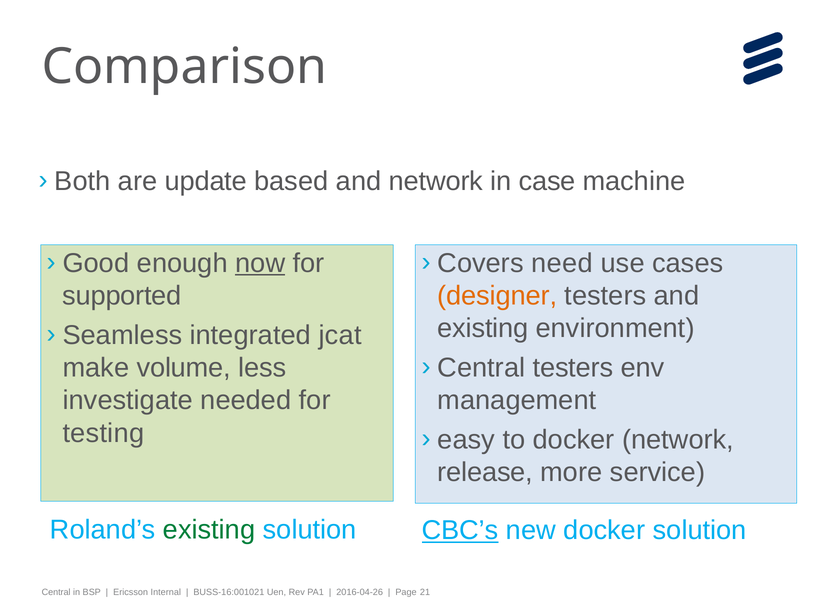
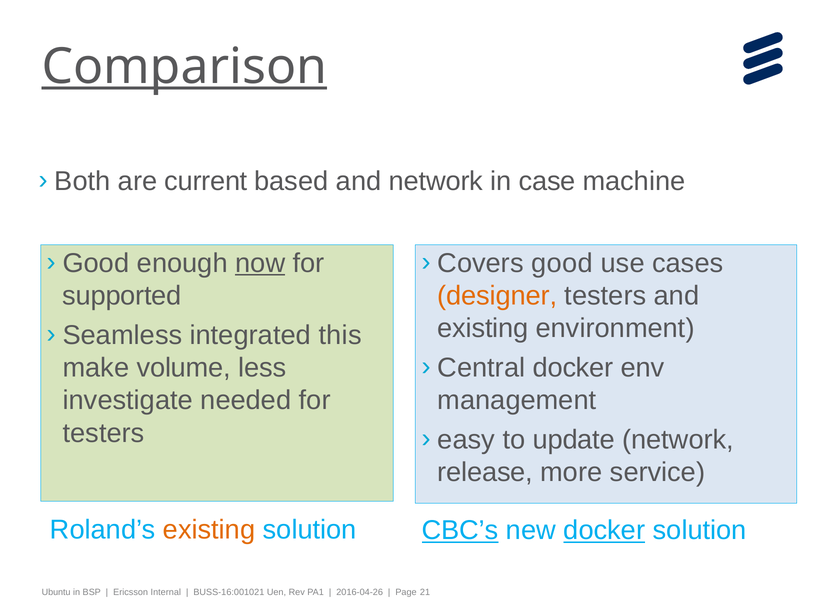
Comparison underline: none -> present
update: update -> current
need: need -> good
jcat: jcat -> this
testers at (573, 368): testers -> docker
testing at (103, 434): testing -> testers
to docker: docker -> update
existing at (209, 531) colour: green -> orange
docker at (604, 531) underline: none -> present
Central: Central -> Ubuntu
